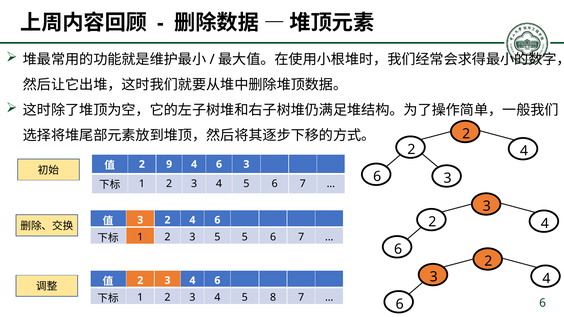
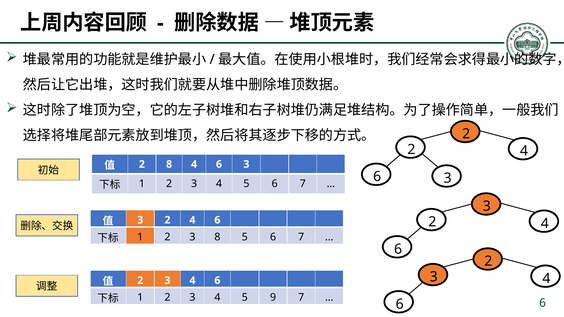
2 9: 9 -> 8
3 5: 5 -> 8
8: 8 -> 9
